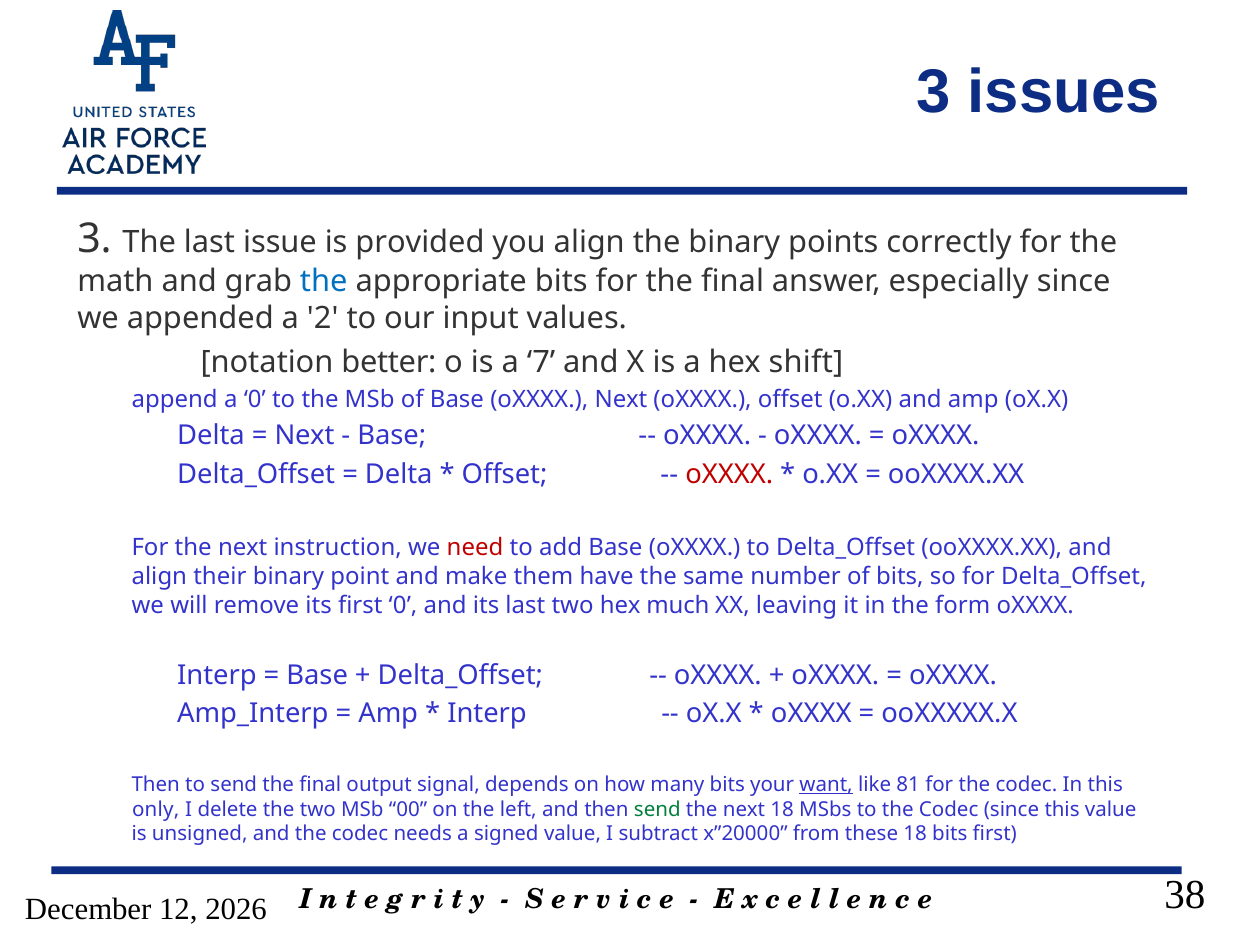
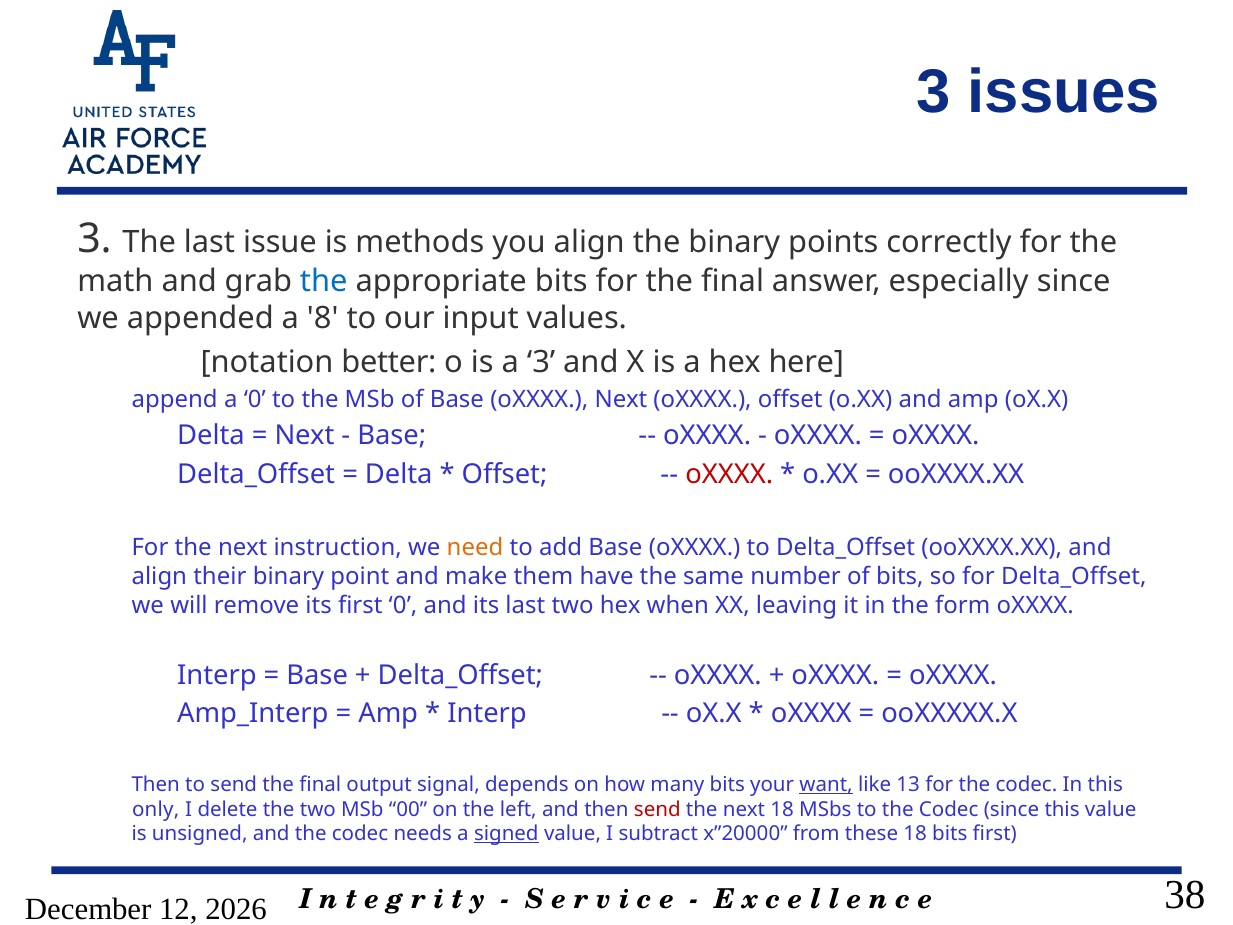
provided: provided -> methods
2: 2 -> 8
a 7: 7 -> 3
shift: shift -> here
need colour: red -> orange
much: much -> when
81: 81 -> 13
send at (657, 809) colour: green -> red
signed underline: none -> present
